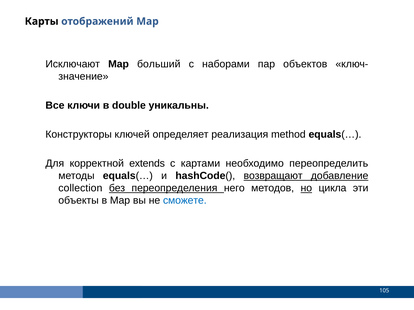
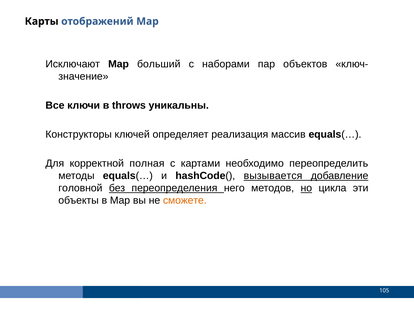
double: double -> throws
method: method -> массив
extends: extends -> полная
возвращают: возвращают -> вызывается
collection: collection -> головной
сможете colour: blue -> orange
